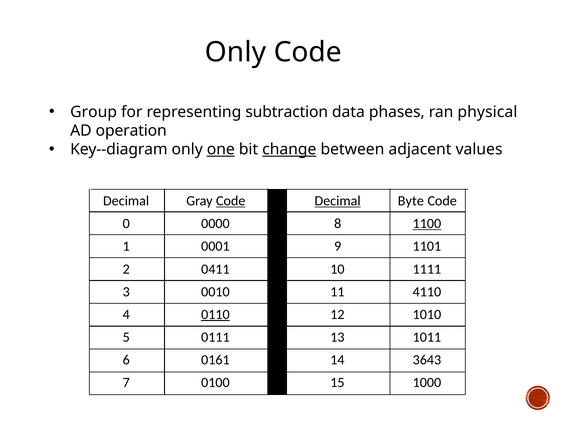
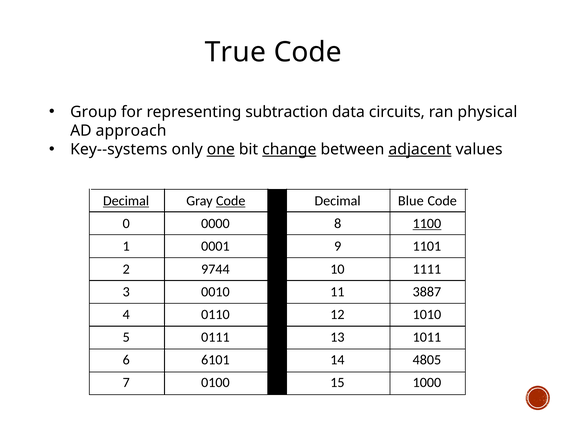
Only at (236, 52): Only -> True
phases: phases -> circuits
operation: operation -> approach
Key--diagram: Key--diagram -> Key--systems
adjacent underline: none -> present
Decimal at (126, 201) underline: none -> present
Decimal at (338, 201) underline: present -> none
Byte: Byte -> Blue
0411: 0411 -> 9744
4110: 4110 -> 3887
0110 underline: present -> none
0161: 0161 -> 6101
3643: 3643 -> 4805
